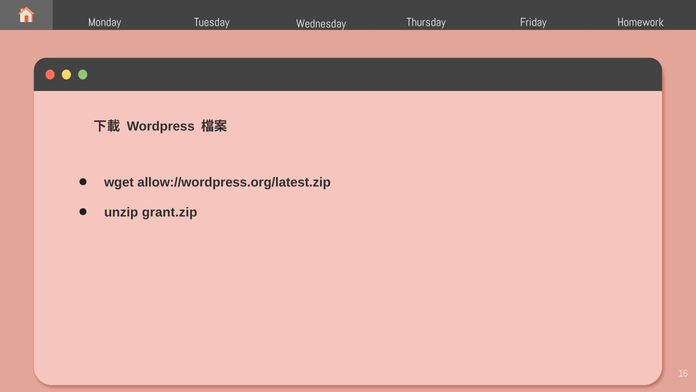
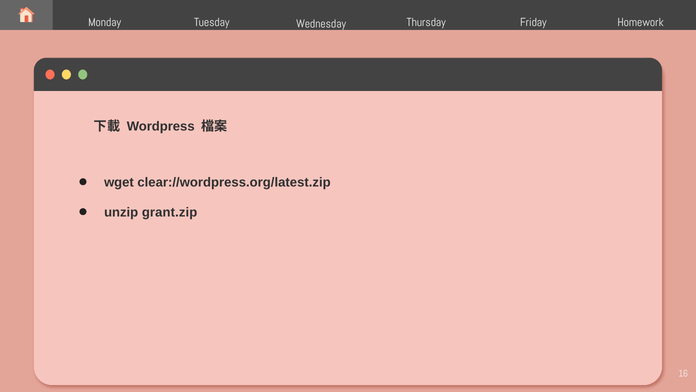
allow://wordpress.org/latest.zip: allow://wordpress.org/latest.zip -> clear://wordpress.org/latest.zip
